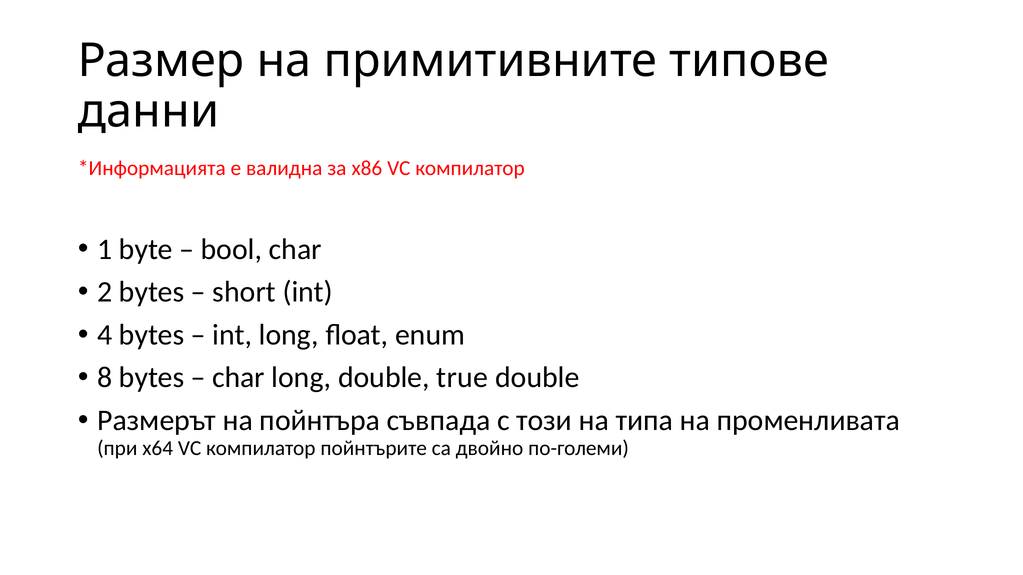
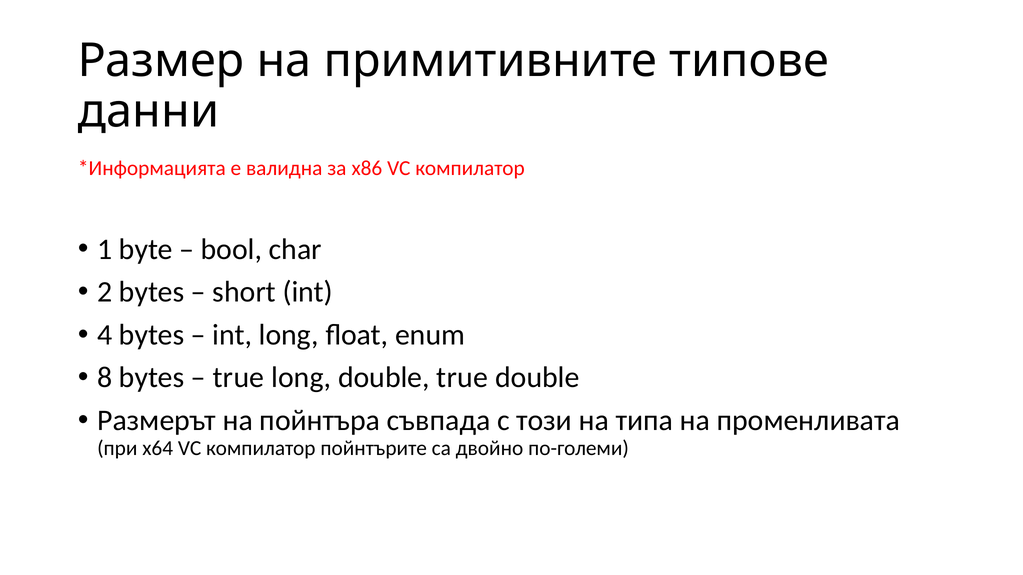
char at (239, 378): char -> true
